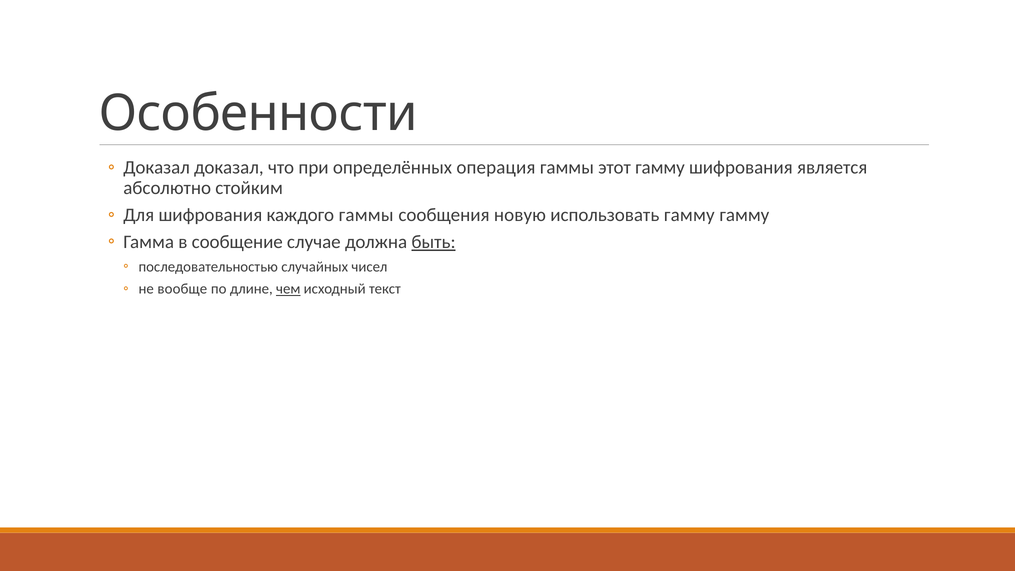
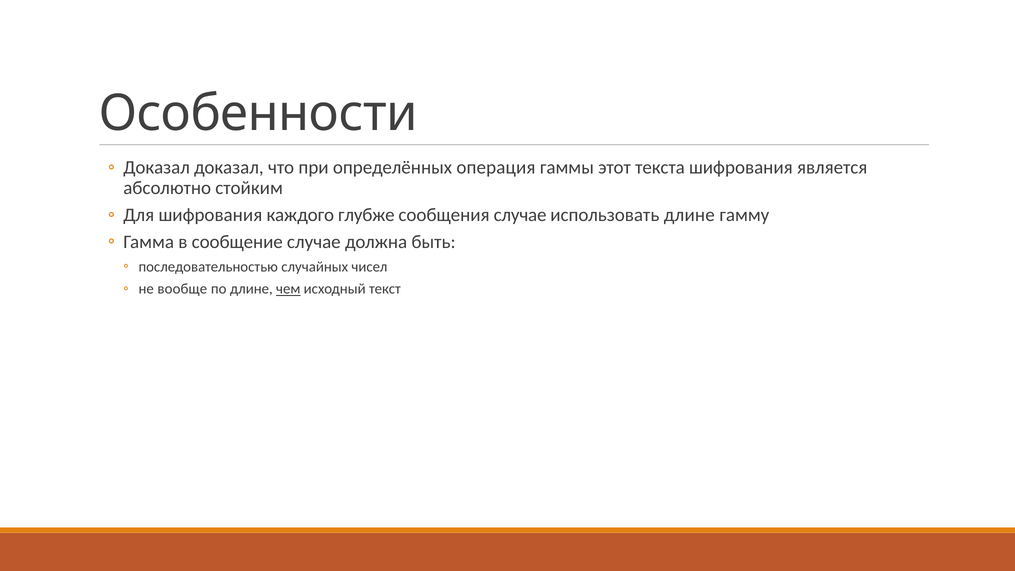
этот гамму: гамму -> текста
каждого гаммы: гаммы -> глубже
сообщения новую: новую -> случае
использовать гамму: гамму -> длине
быть underline: present -> none
